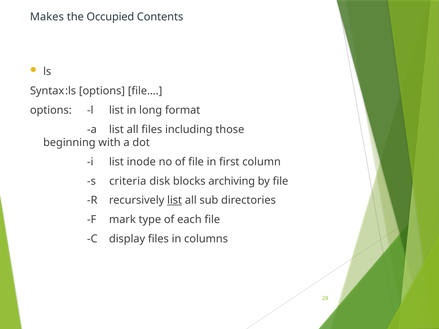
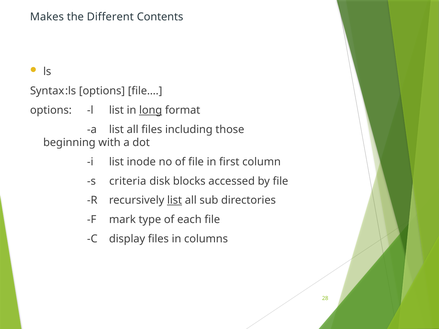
Occupied: Occupied -> Different
long underline: none -> present
archiving: archiving -> accessed
